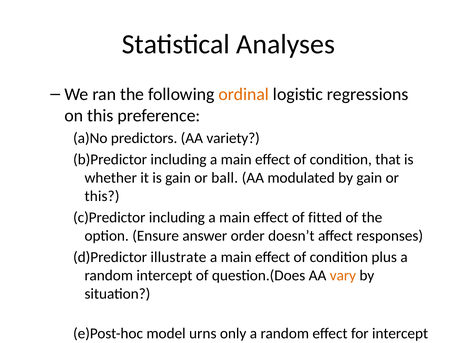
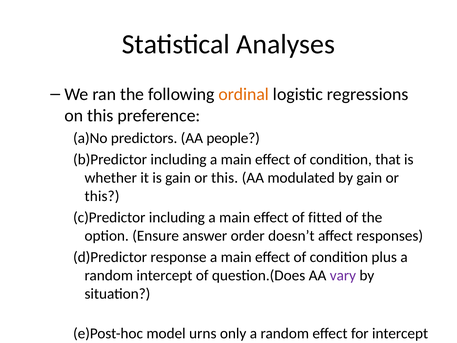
variety: variety -> people
is gain or ball: ball -> this
illustrate: illustrate -> response
vary colour: orange -> purple
